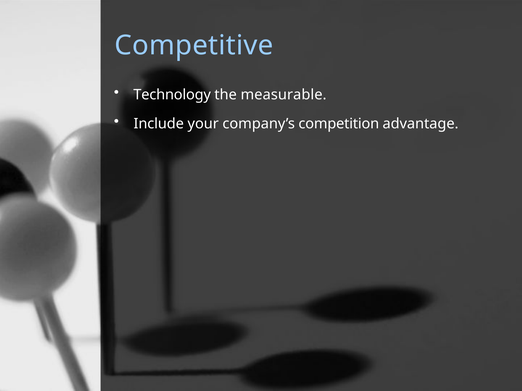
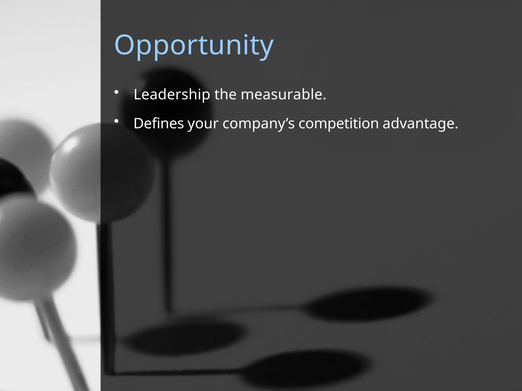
Competitive: Competitive -> Opportunity
Technology: Technology -> Leadership
Include: Include -> Defines
